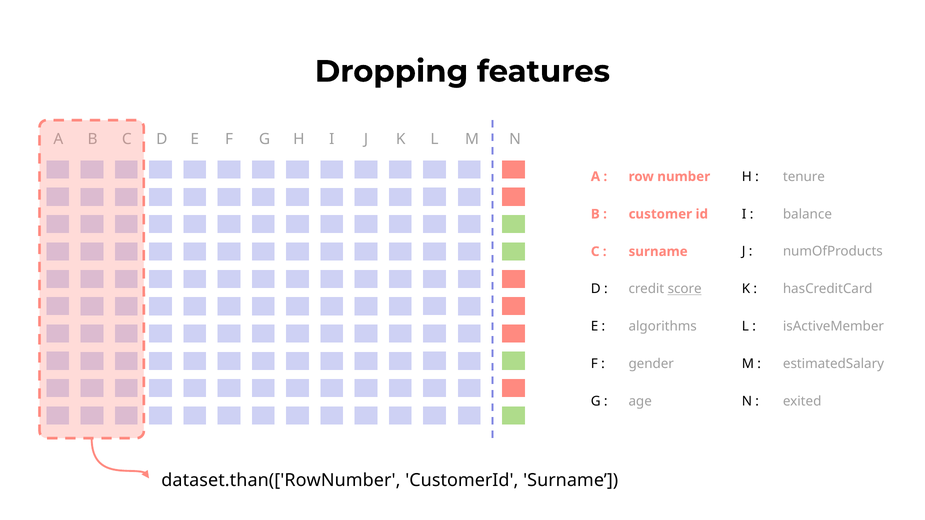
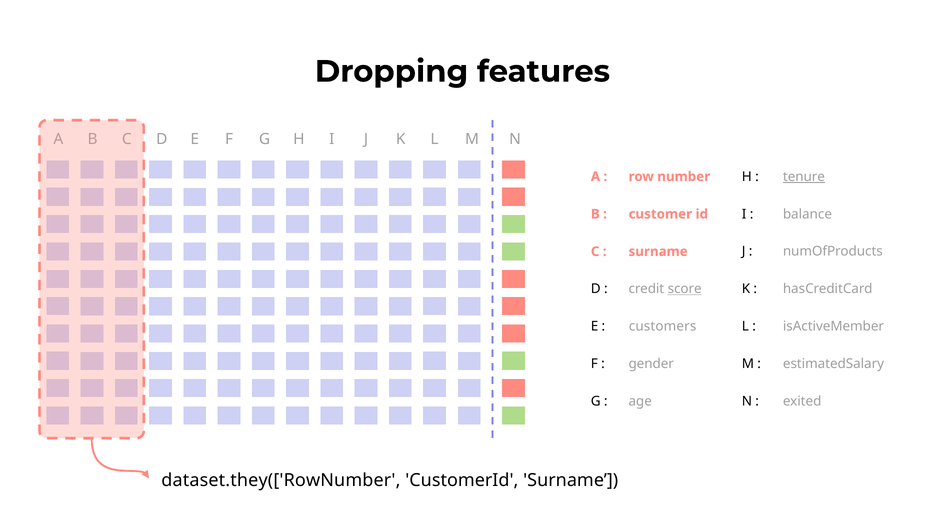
tenure underline: none -> present
algorithms: algorithms -> customers
dataset.than(['RowNumber: dataset.than(['RowNumber -> dataset.they(['RowNumber
